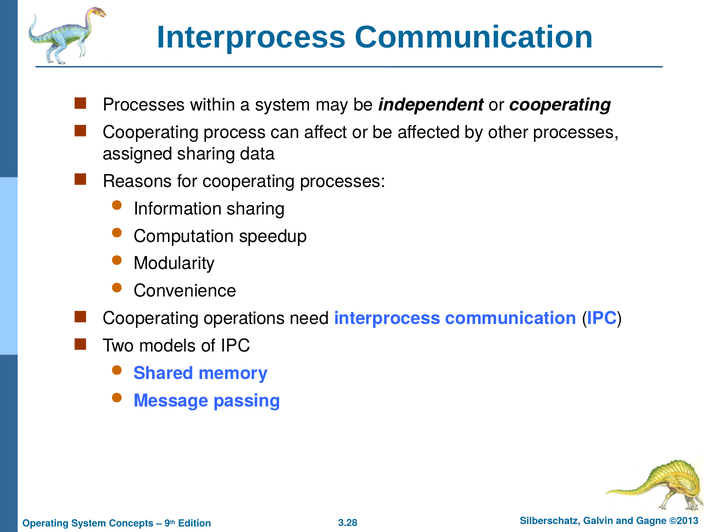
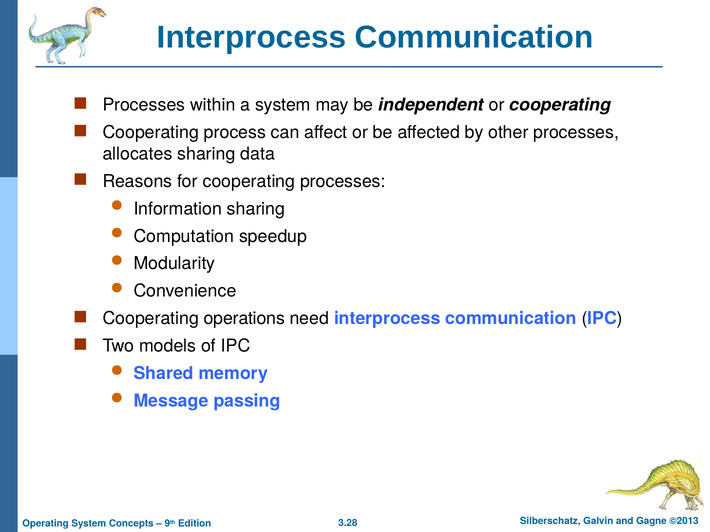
assigned: assigned -> allocates
